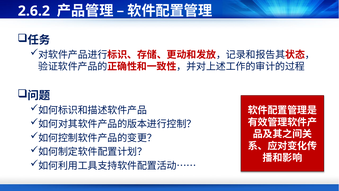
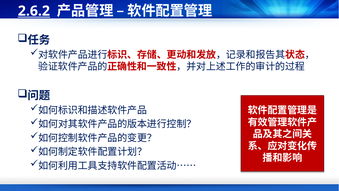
2.6.2 underline: none -> present
